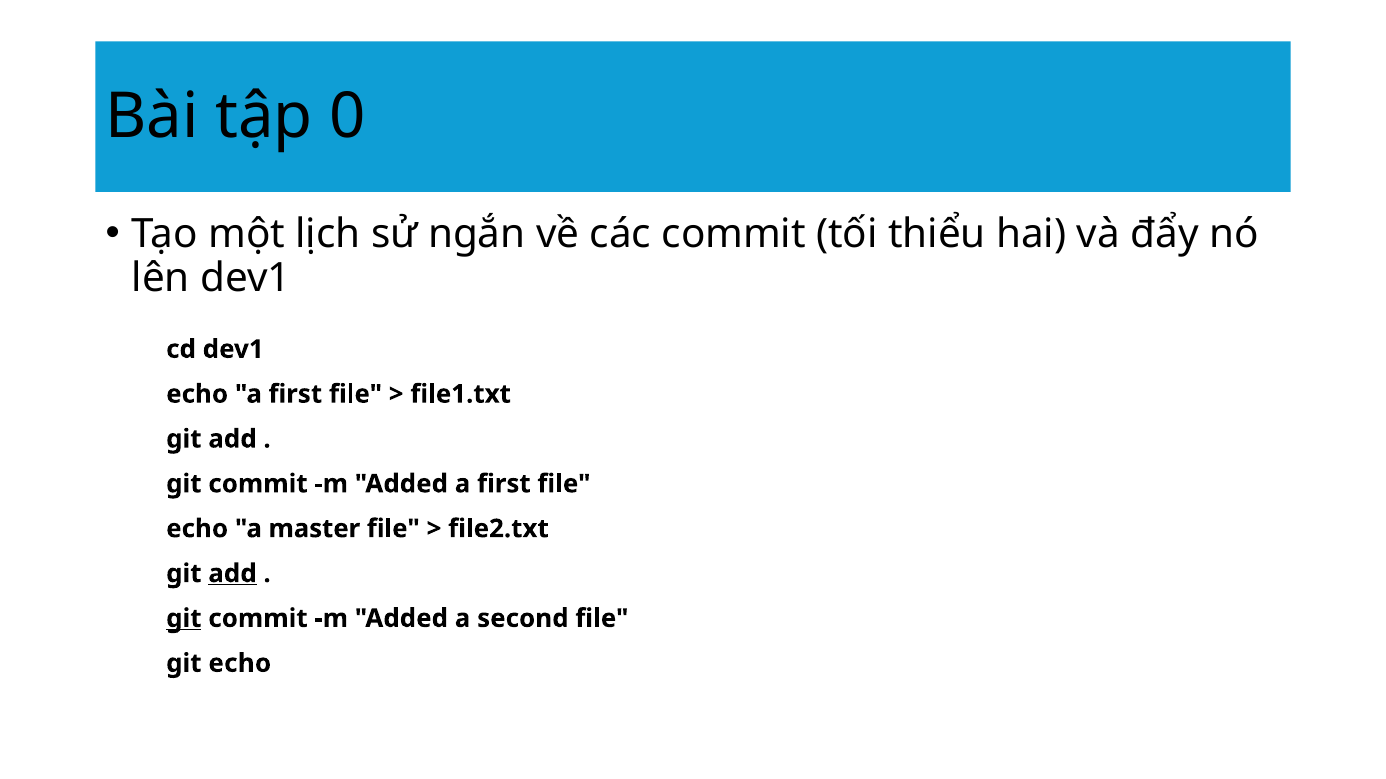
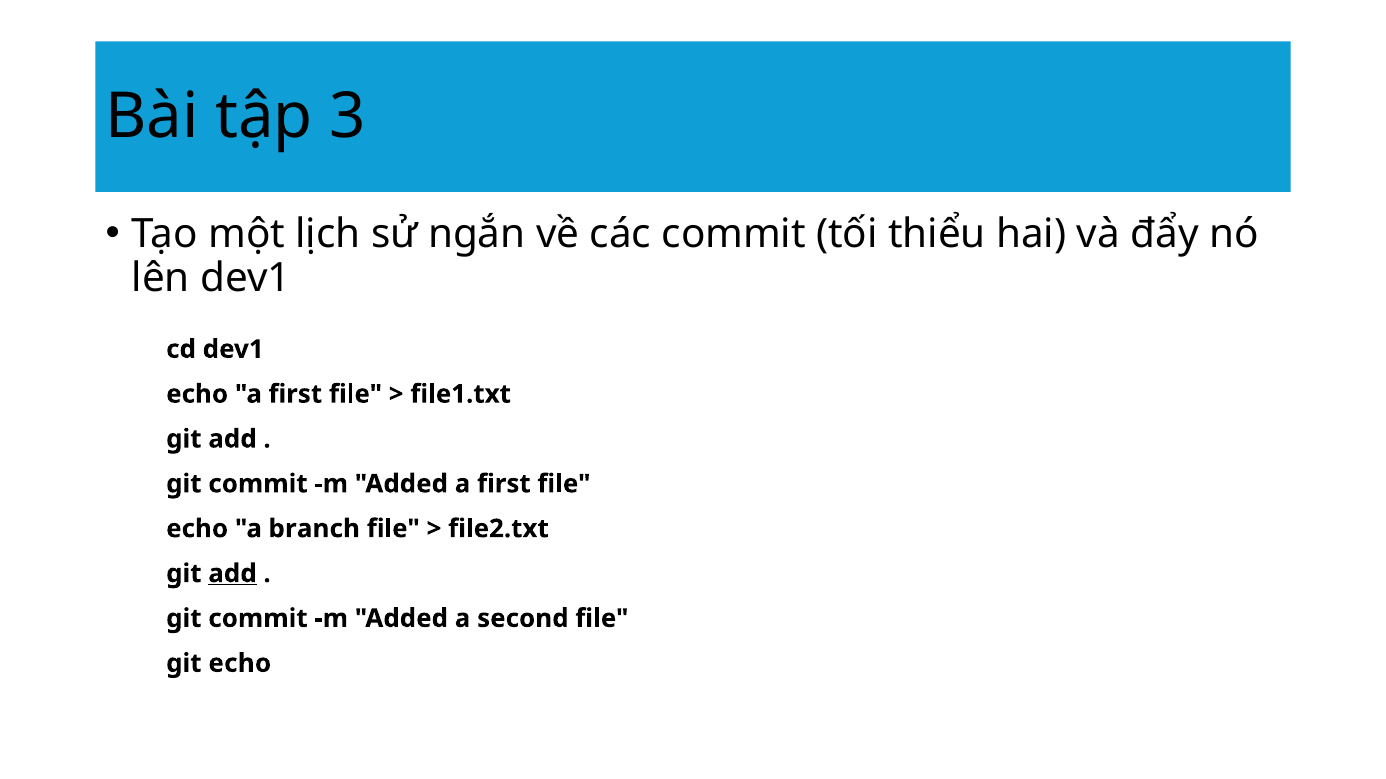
0: 0 -> 3
master: master -> branch
git at (184, 619) underline: present -> none
